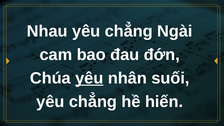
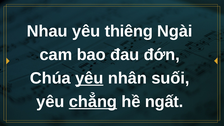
chẳng at (129, 31): chẳng -> thiêng
chẳng at (93, 102) underline: none -> present
hiến: hiến -> ngất
